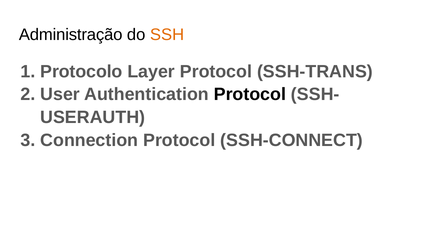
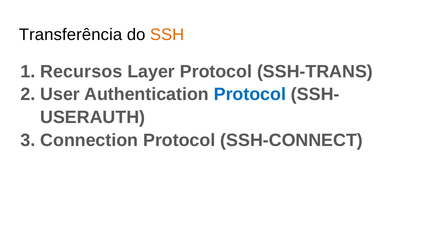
Administração: Administração -> Transferência
Protocolo: Protocolo -> Recursos
Protocol at (250, 94) colour: black -> blue
